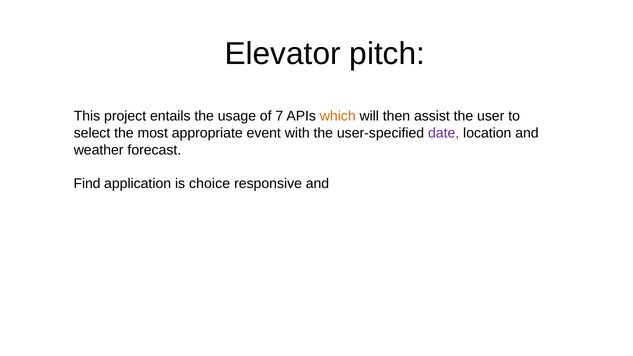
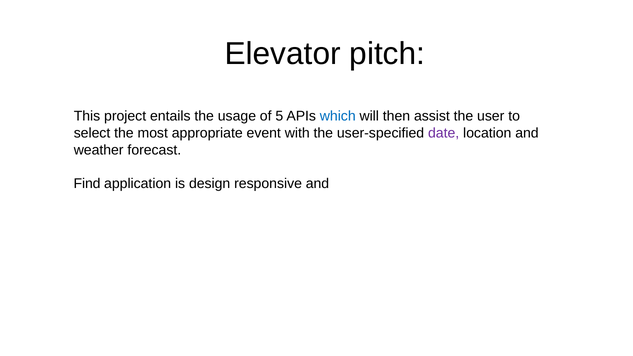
7: 7 -> 5
which colour: orange -> blue
choice: choice -> design
